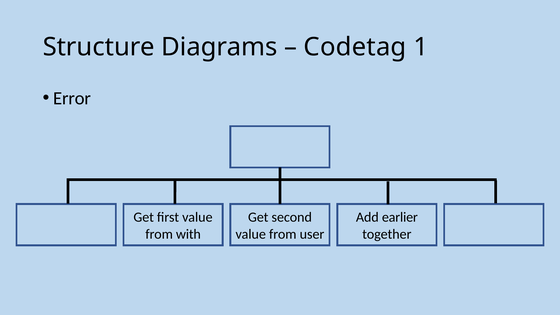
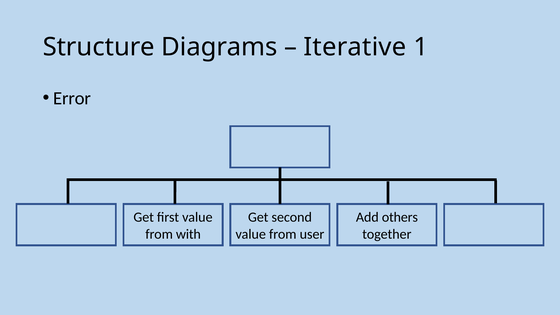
Codetag: Codetag -> Iterative
earlier: earlier -> others
